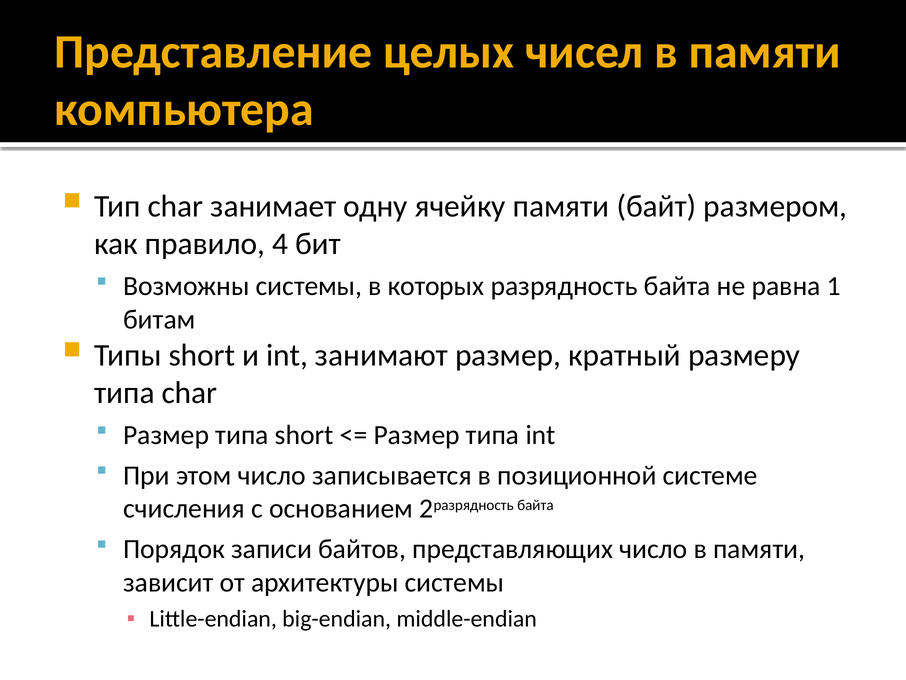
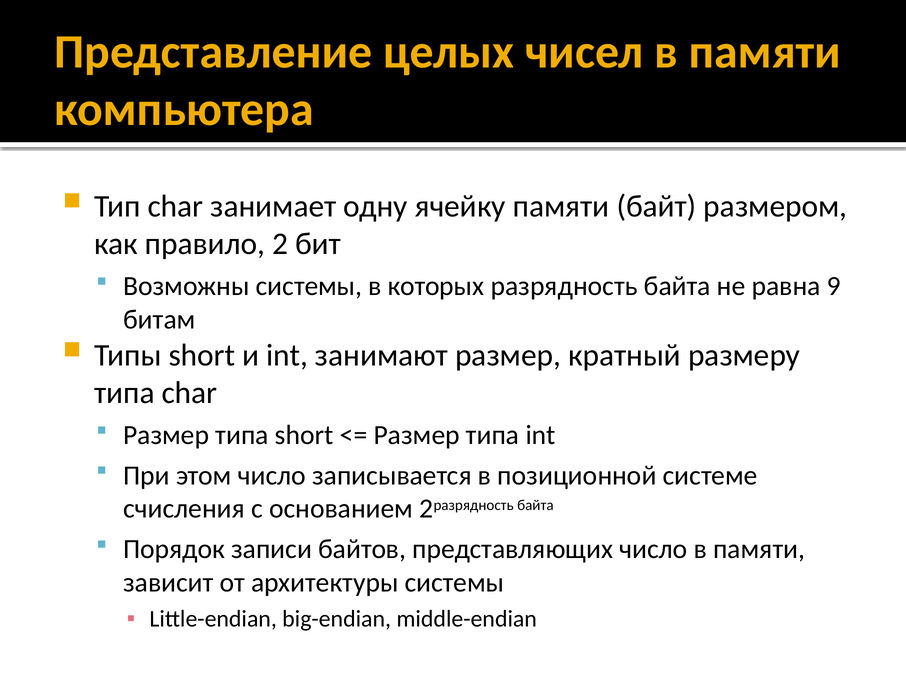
4: 4 -> 2
1: 1 -> 9
